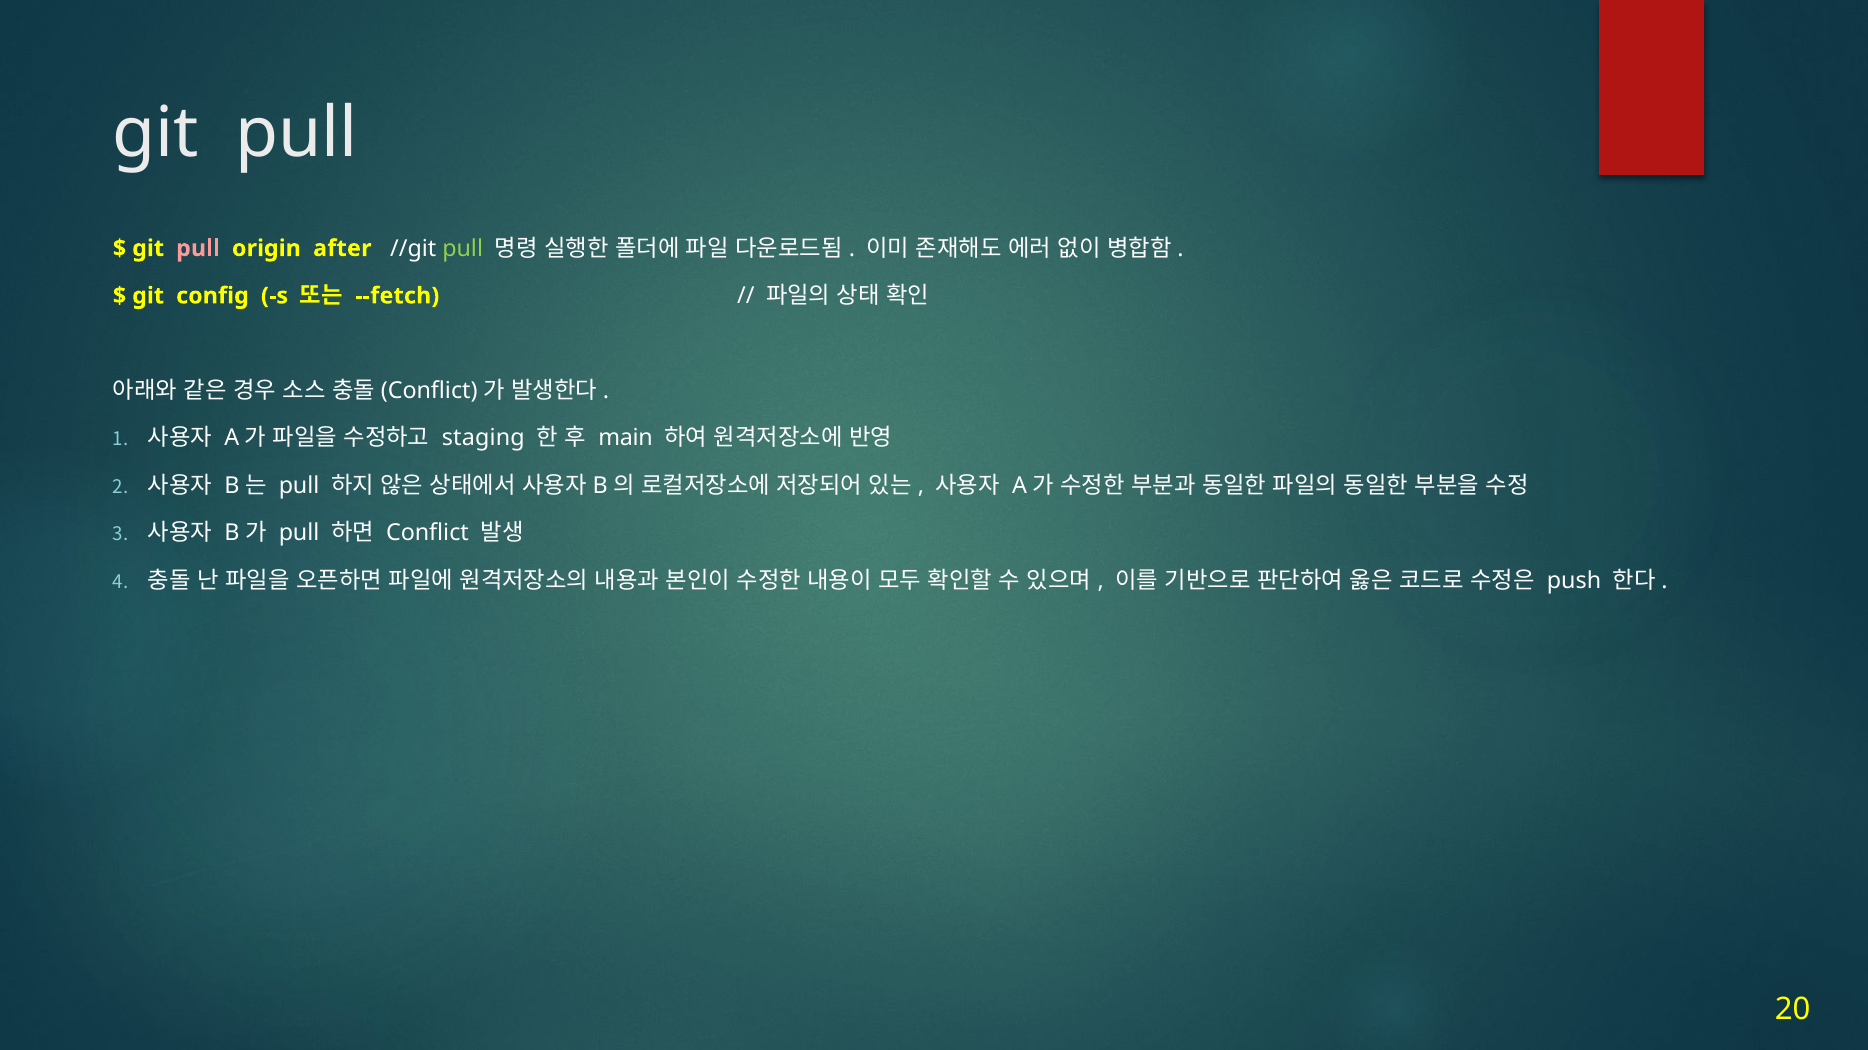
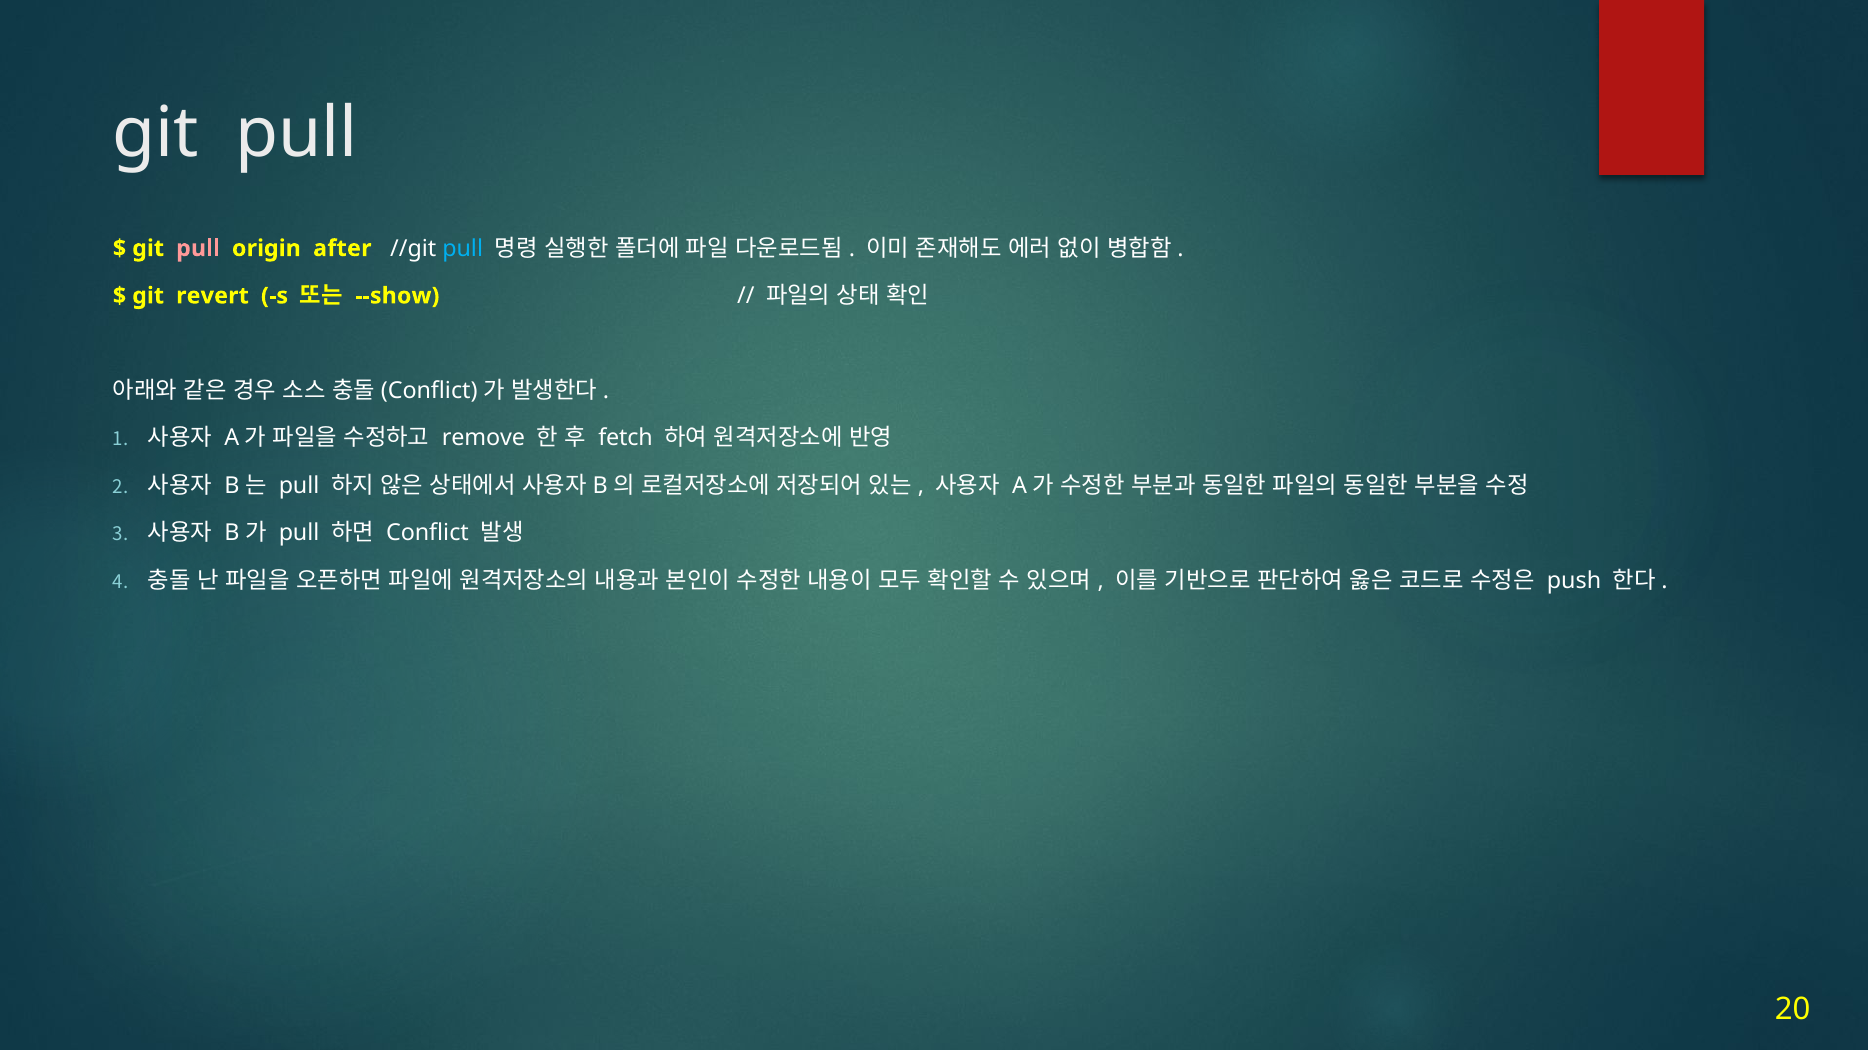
pull at (463, 249) colour: light green -> light blue
config: config -> revert
--fetch: --fetch -> --show
staging: staging -> remove
main: main -> fetch
